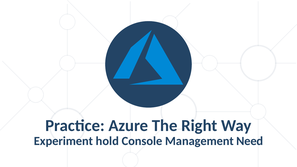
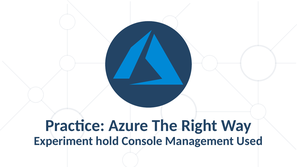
Need: Need -> Used
